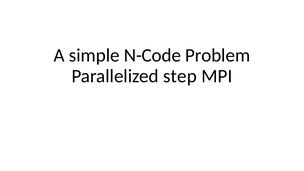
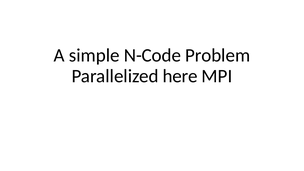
step: step -> here
